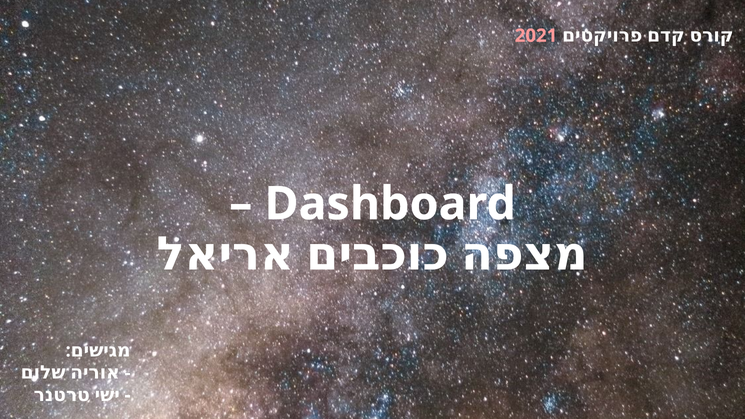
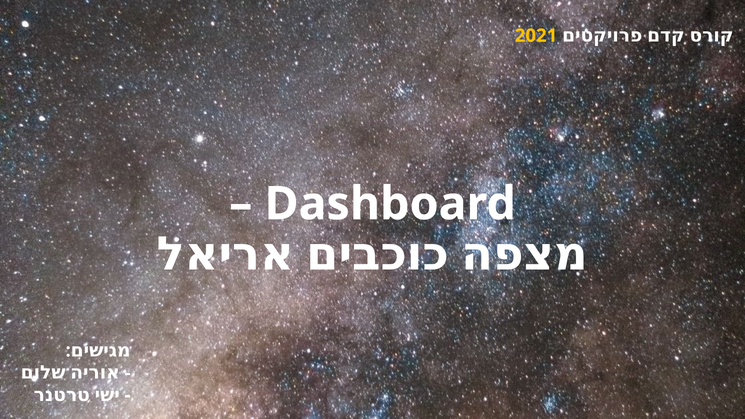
2021 colour: pink -> yellow
